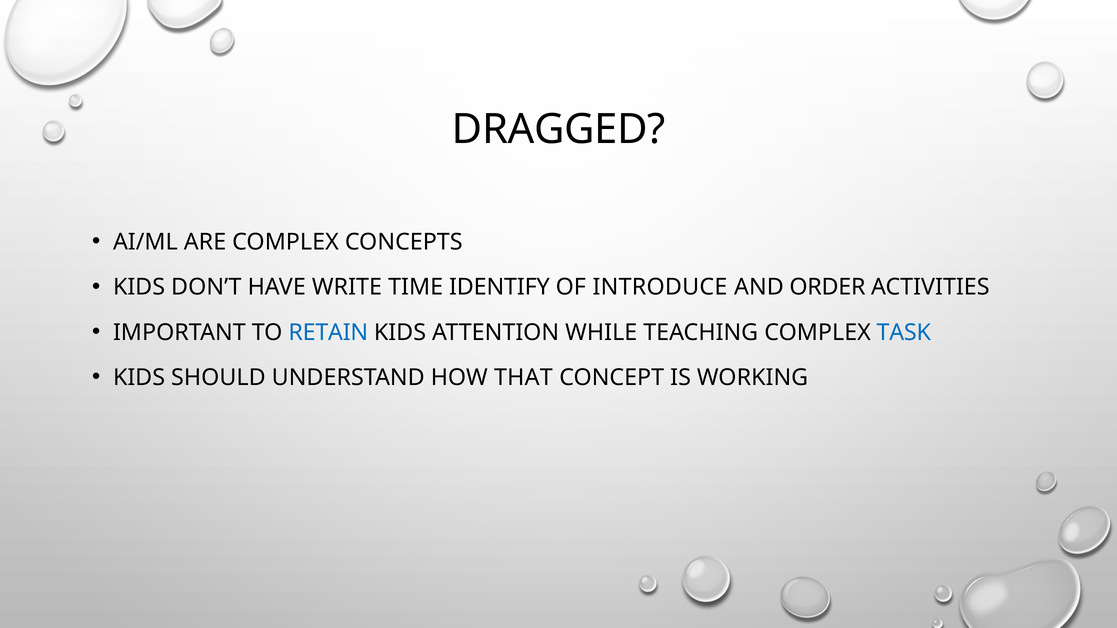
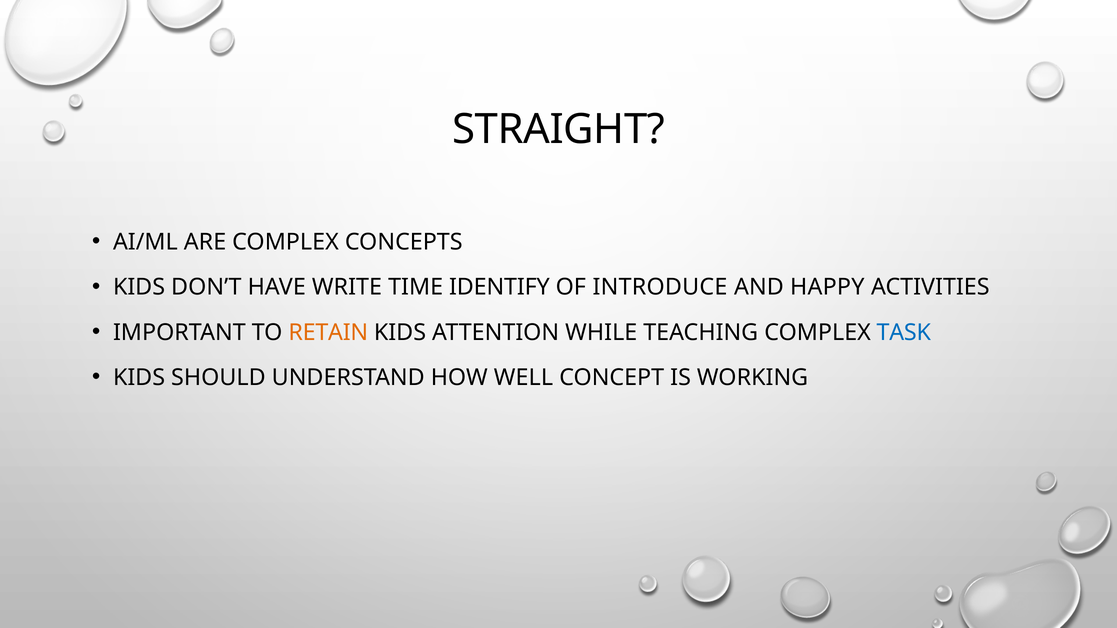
DRAGGED: DRAGGED -> STRAIGHT
ORDER: ORDER -> HAPPY
RETAIN colour: blue -> orange
THAT: THAT -> WELL
